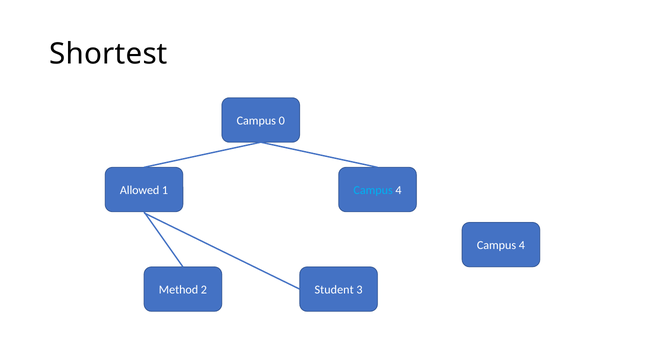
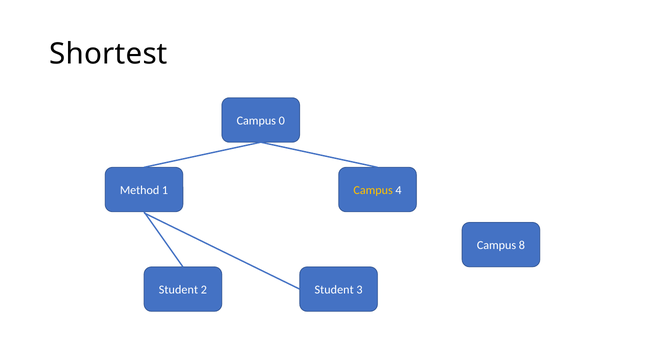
Allowed: Allowed -> Method
Campus at (373, 190) colour: light blue -> yellow
4 at (522, 245): 4 -> 8
Method at (179, 290): Method -> Student
